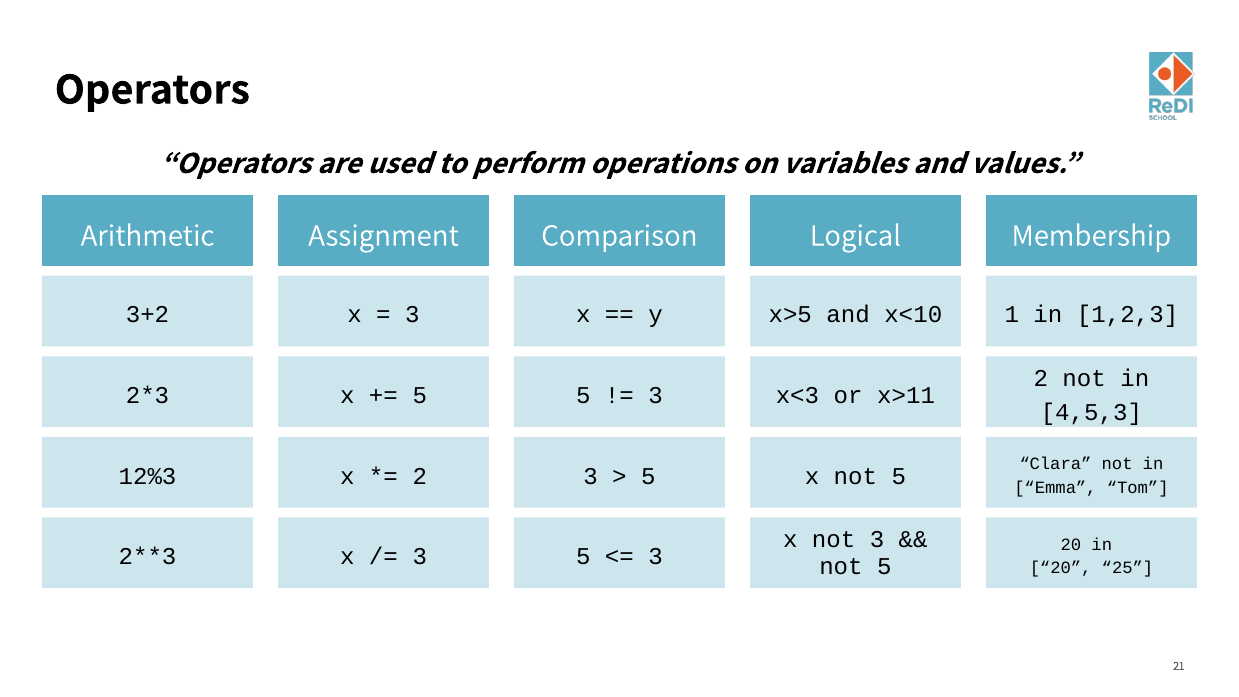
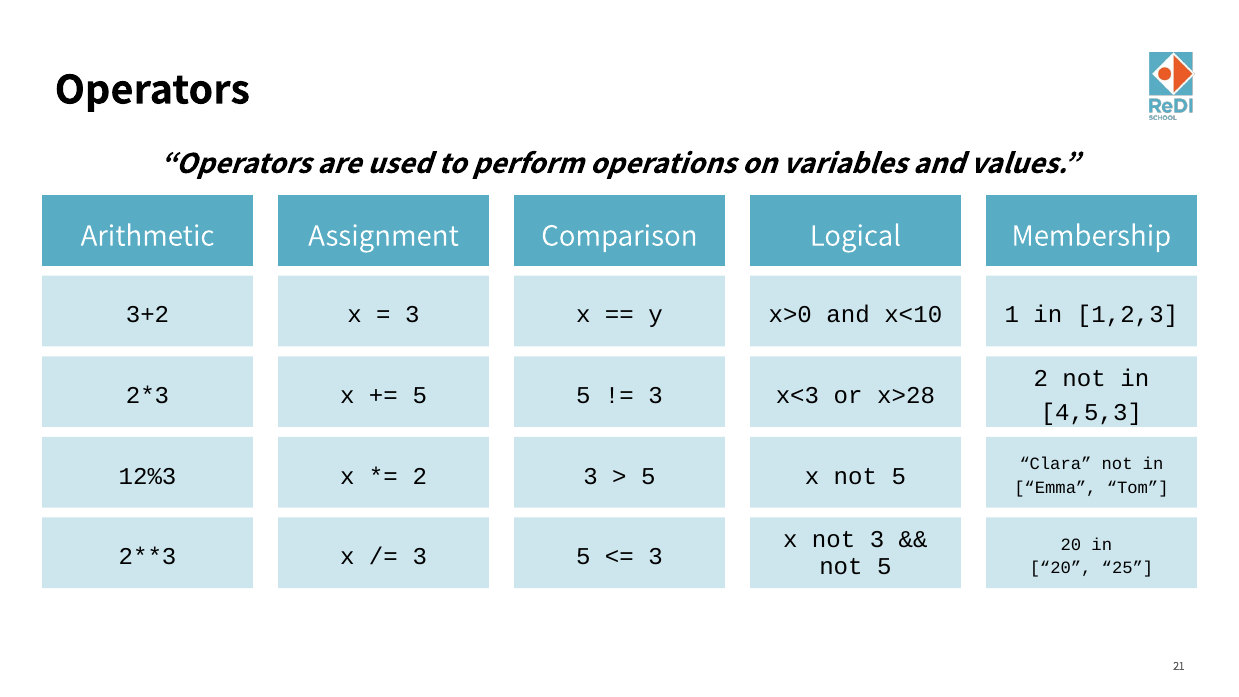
x>5: x>5 -> x>0
x>11: x>11 -> x>28
